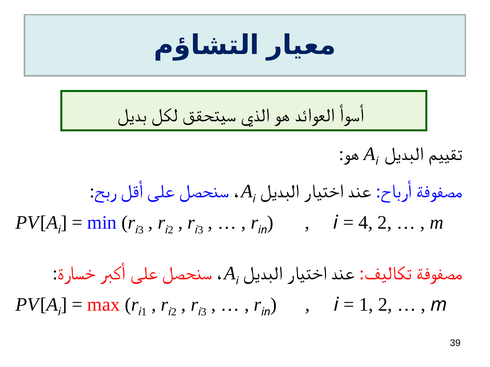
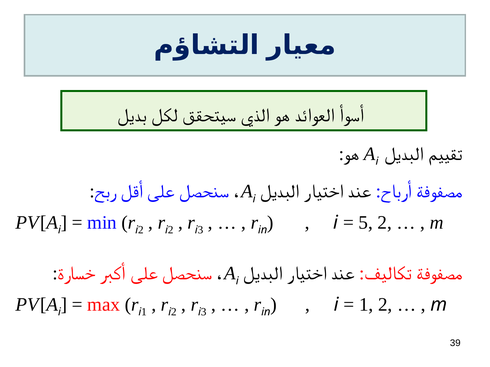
3 at (141, 230): 3 -> 2
4: 4 -> 5
